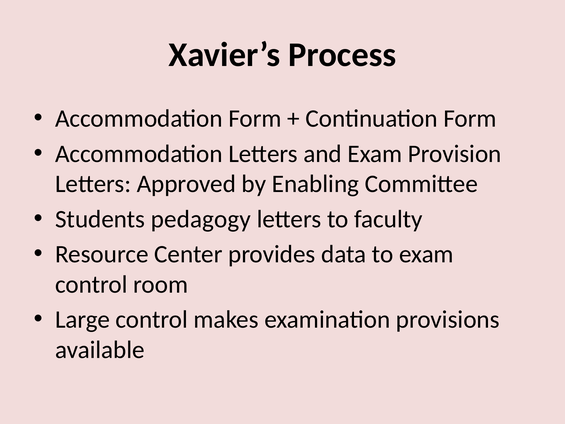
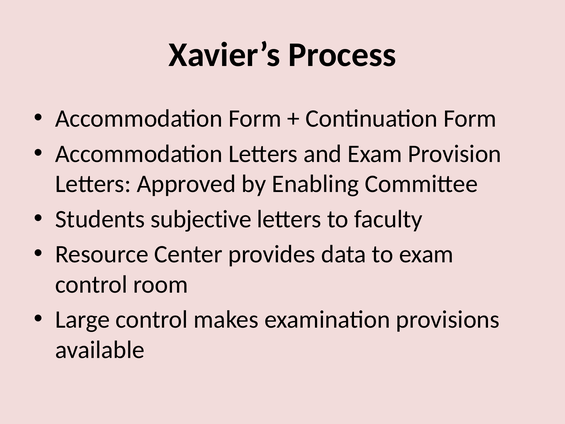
pedagogy: pedagogy -> subjective
